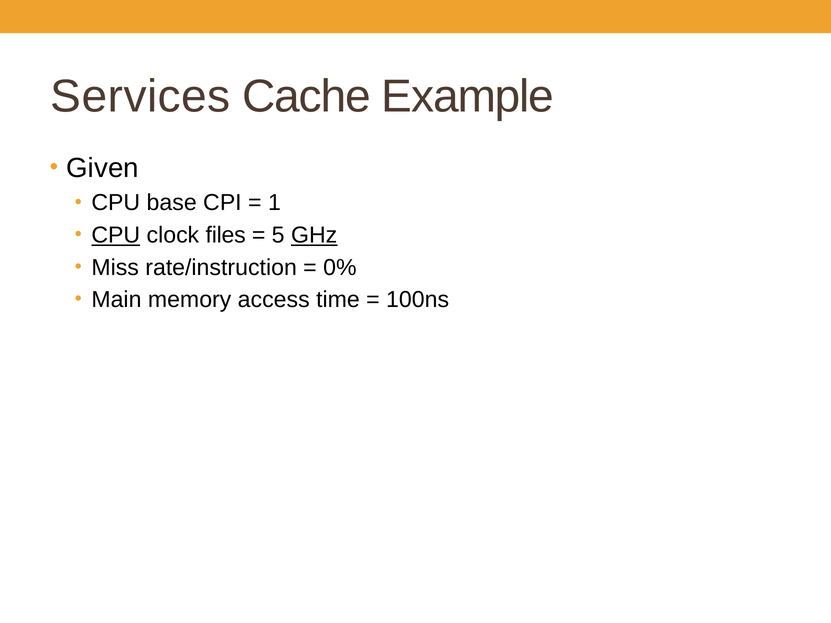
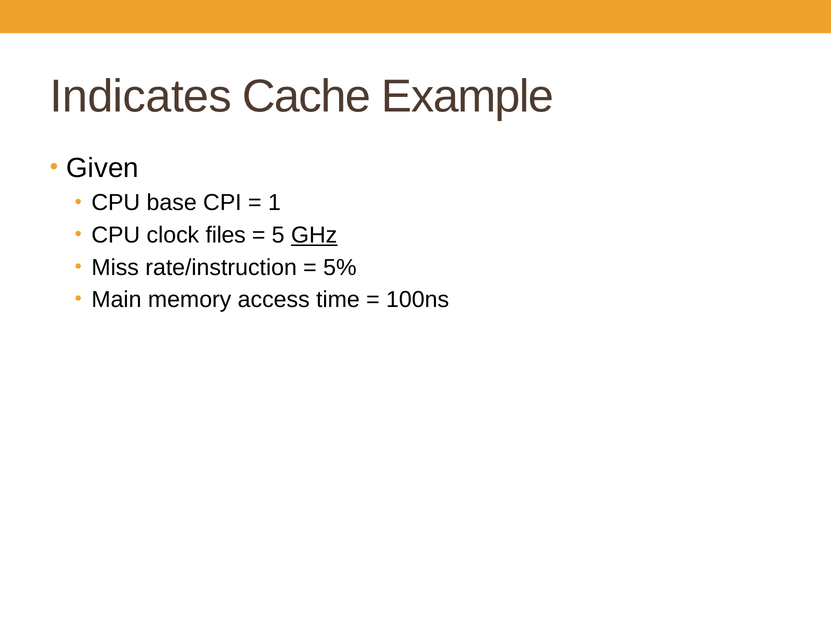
Services: Services -> Indicates
CPU at (116, 235) underline: present -> none
0%: 0% -> 5%
